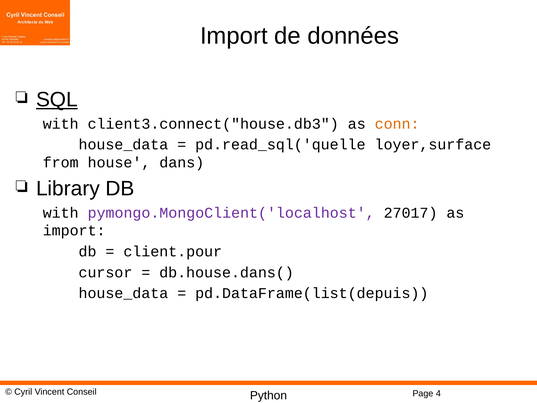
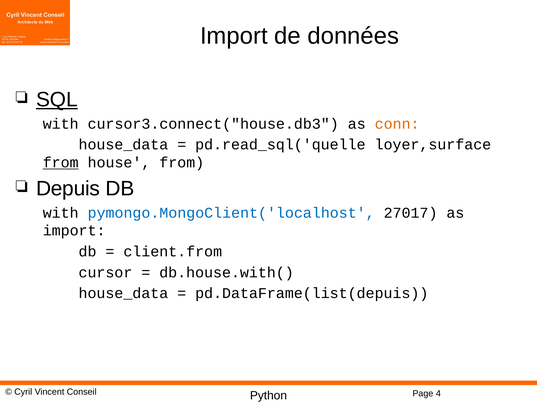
client3.connect("house.db3: client3.connect("house.db3 -> cursor3.connect("house.db3
from at (61, 162) underline: none -> present
house dans: dans -> from
Library: Library -> Depuis
pymongo.MongoClient('localhost colour: purple -> blue
client.pour: client.pour -> client.from
db.house.dans(: db.house.dans( -> db.house.with(
